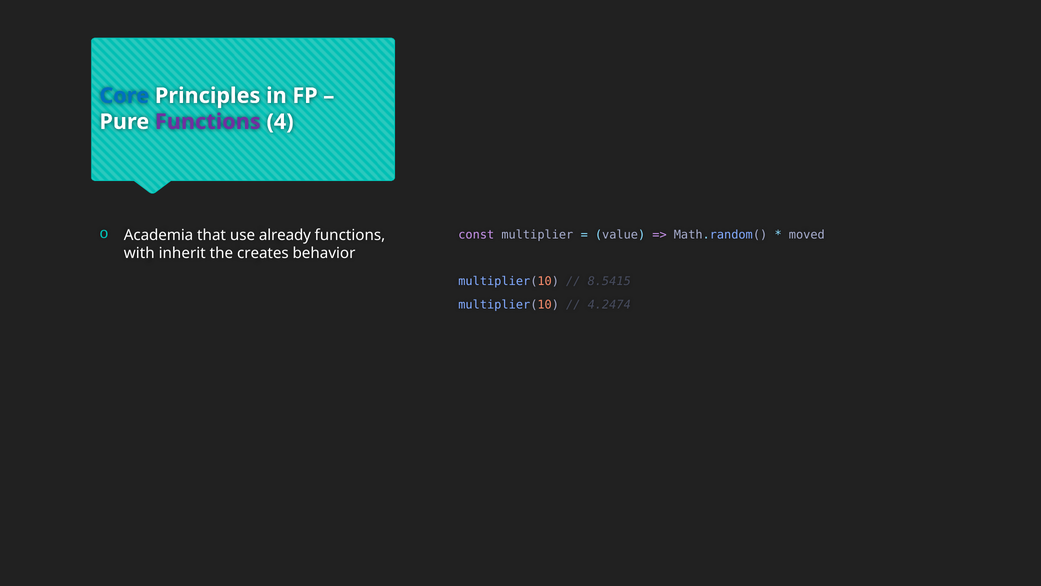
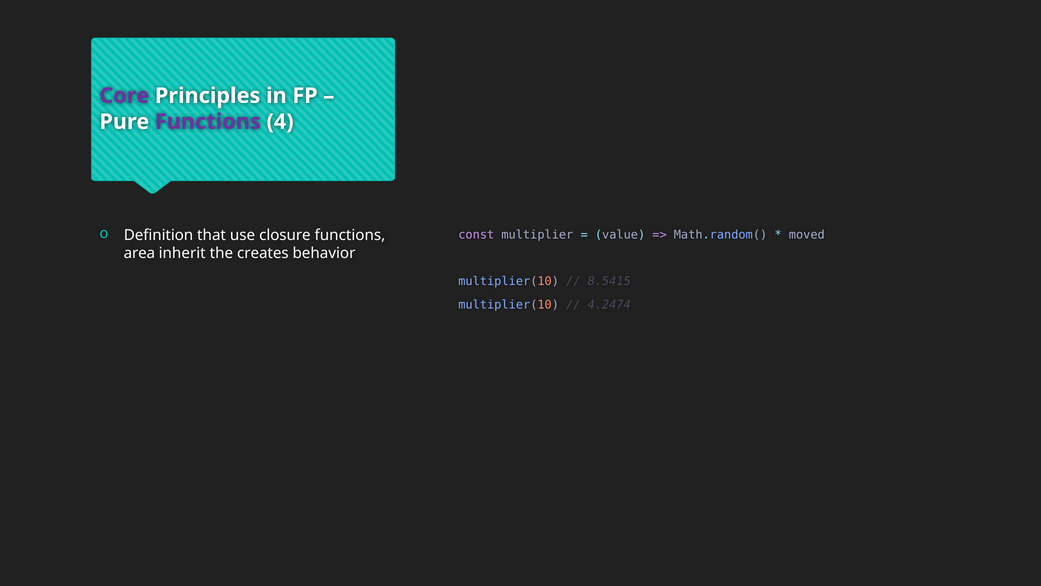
Core colour: blue -> purple
Academia: Academia -> Definition
already: already -> closure
with: with -> area
